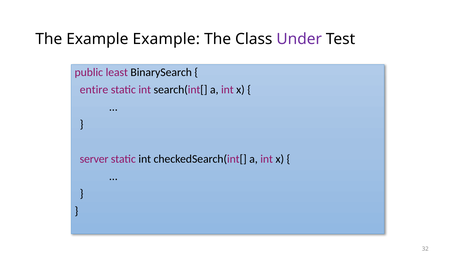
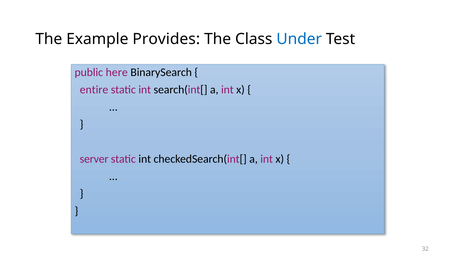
Example Example: Example -> Provides
Under colour: purple -> blue
least: least -> here
